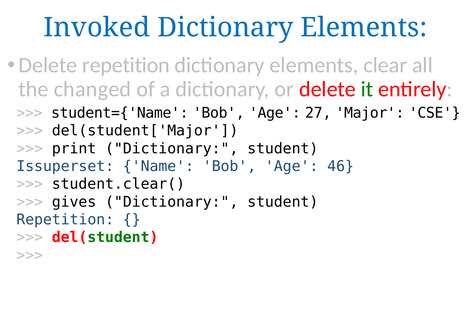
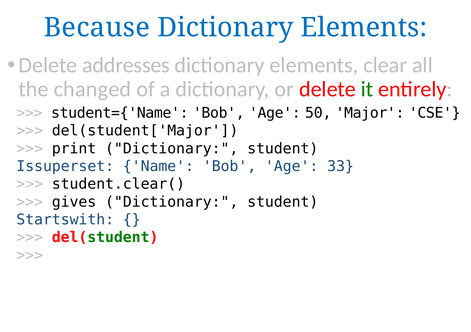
Invoked: Invoked -> Because
Delete repetition: repetition -> addresses
27: 27 -> 50
46: 46 -> 33
Repetition at (65, 220): Repetition -> Startswith
